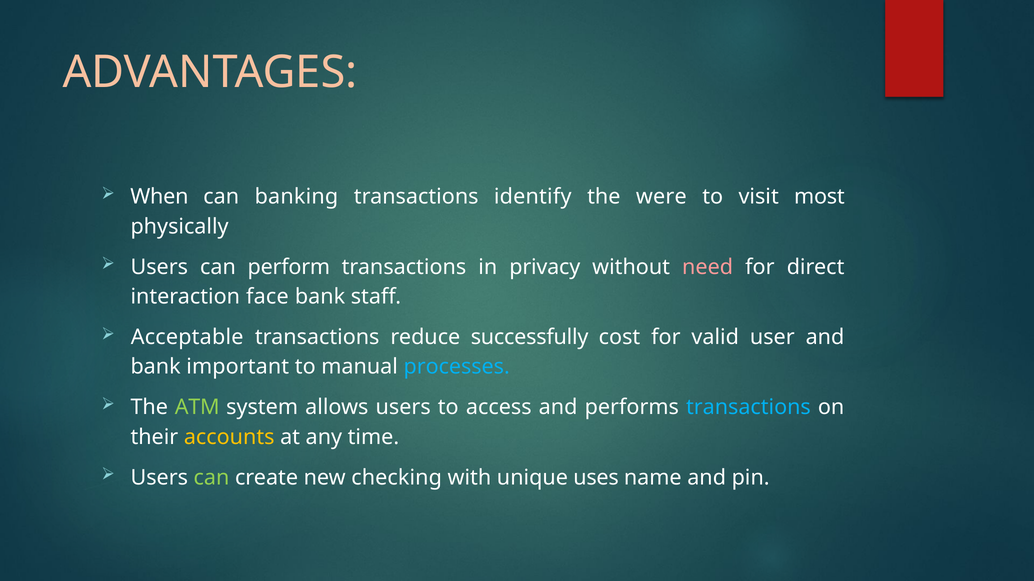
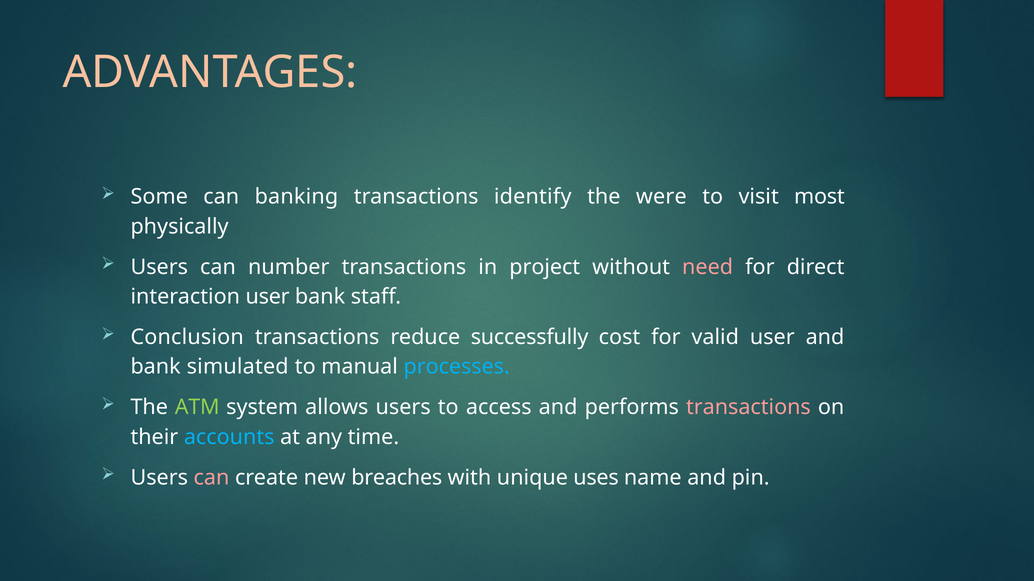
When: When -> Some
perform: perform -> number
privacy: privacy -> project
interaction face: face -> user
Acceptable: Acceptable -> Conclusion
important: important -> simulated
transactions at (748, 408) colour: light blue -> pink
accounts colour: yellow -> light blue
can at (211, 478) colour: light green -> pink
checking: checking -> breaches
